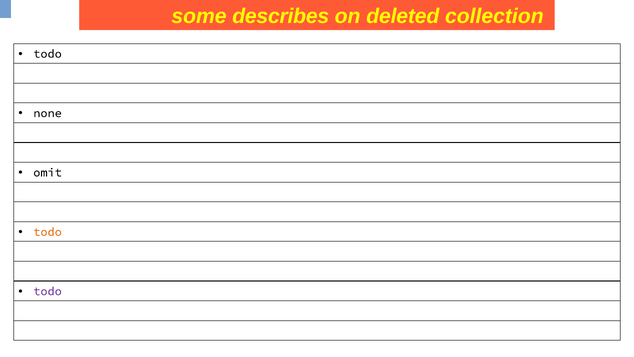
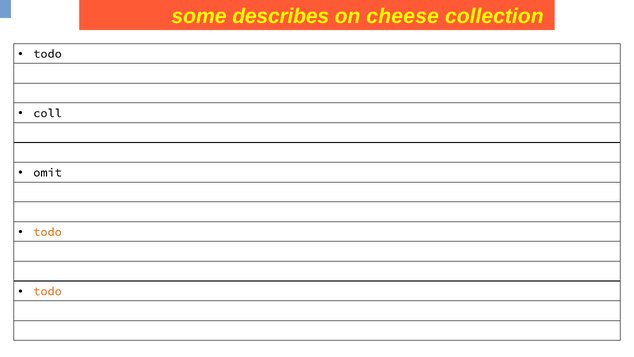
deleted: deleted -> cheese
none: none -> coll
todo at (48, 291) colour: purple -> orange
